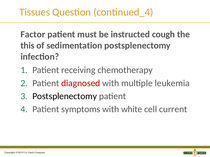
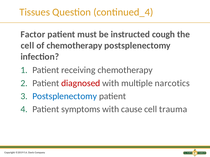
this at (27, 46): this -> cell
of sedimentation: sedimentation -> chemotherapy
leukemia: leukemia -> narcotics
Postsplenectomy at (65, 96) colour: black -> blue
white: white -> cause
current: current -> trauma
